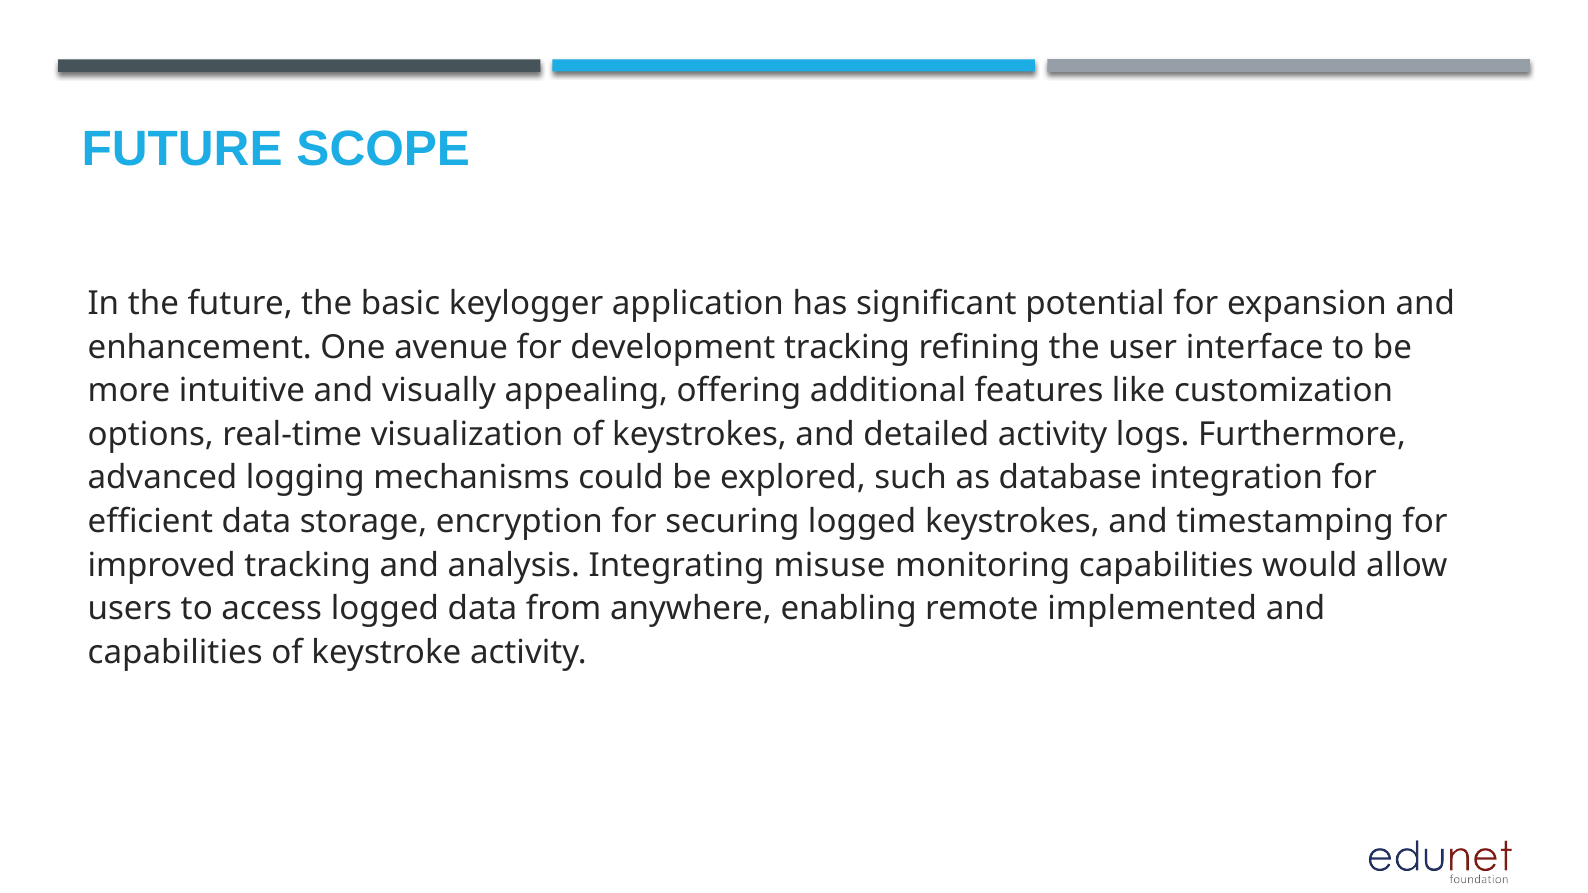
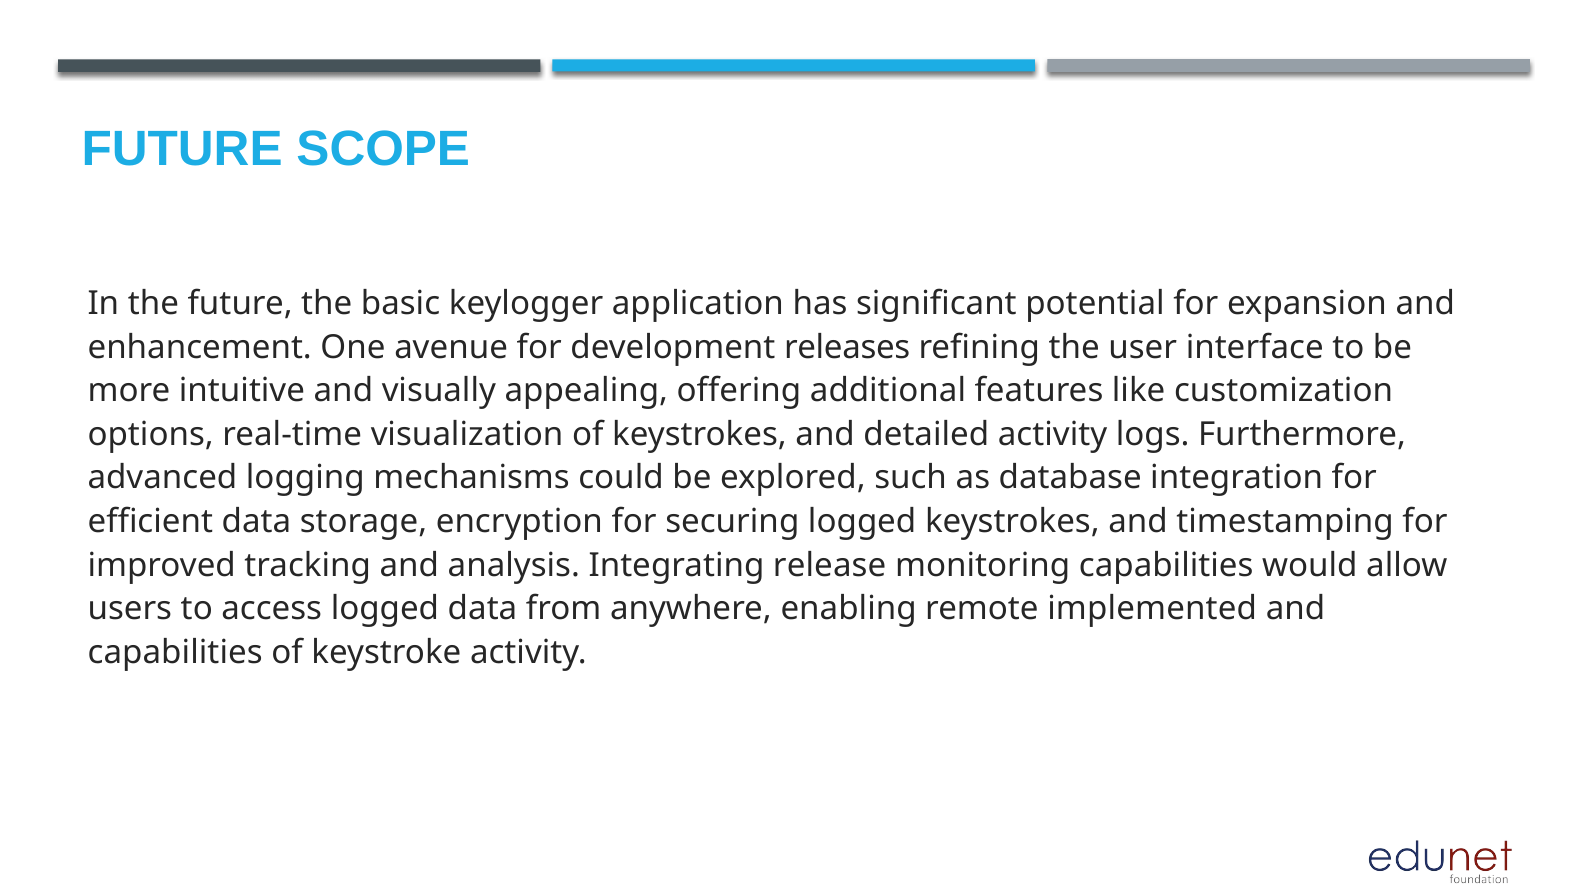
development tracking: tracking -> releases
misuse: misuse -> release
